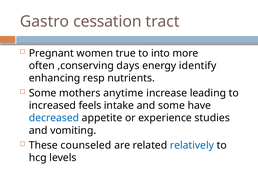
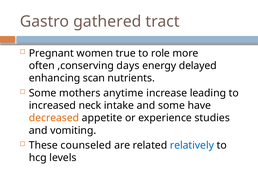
cessation: cessation -> gathered
into: into -> role
identify: identify -> delayed
resp: resp -> scan
feels: feels -> neck
decreased colour: blue -> orange
